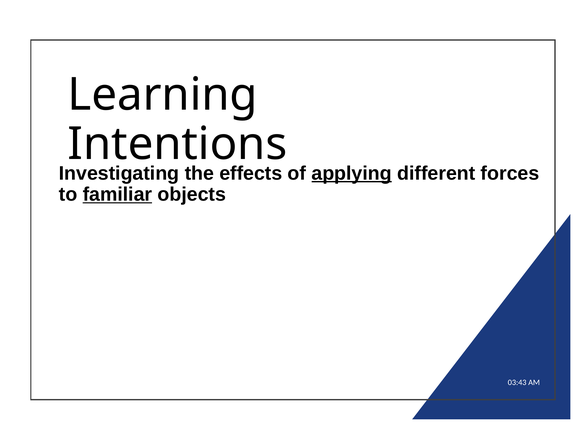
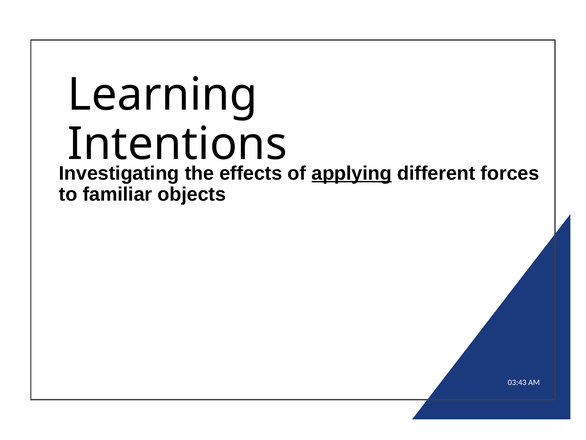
familiar underline: present -> none
